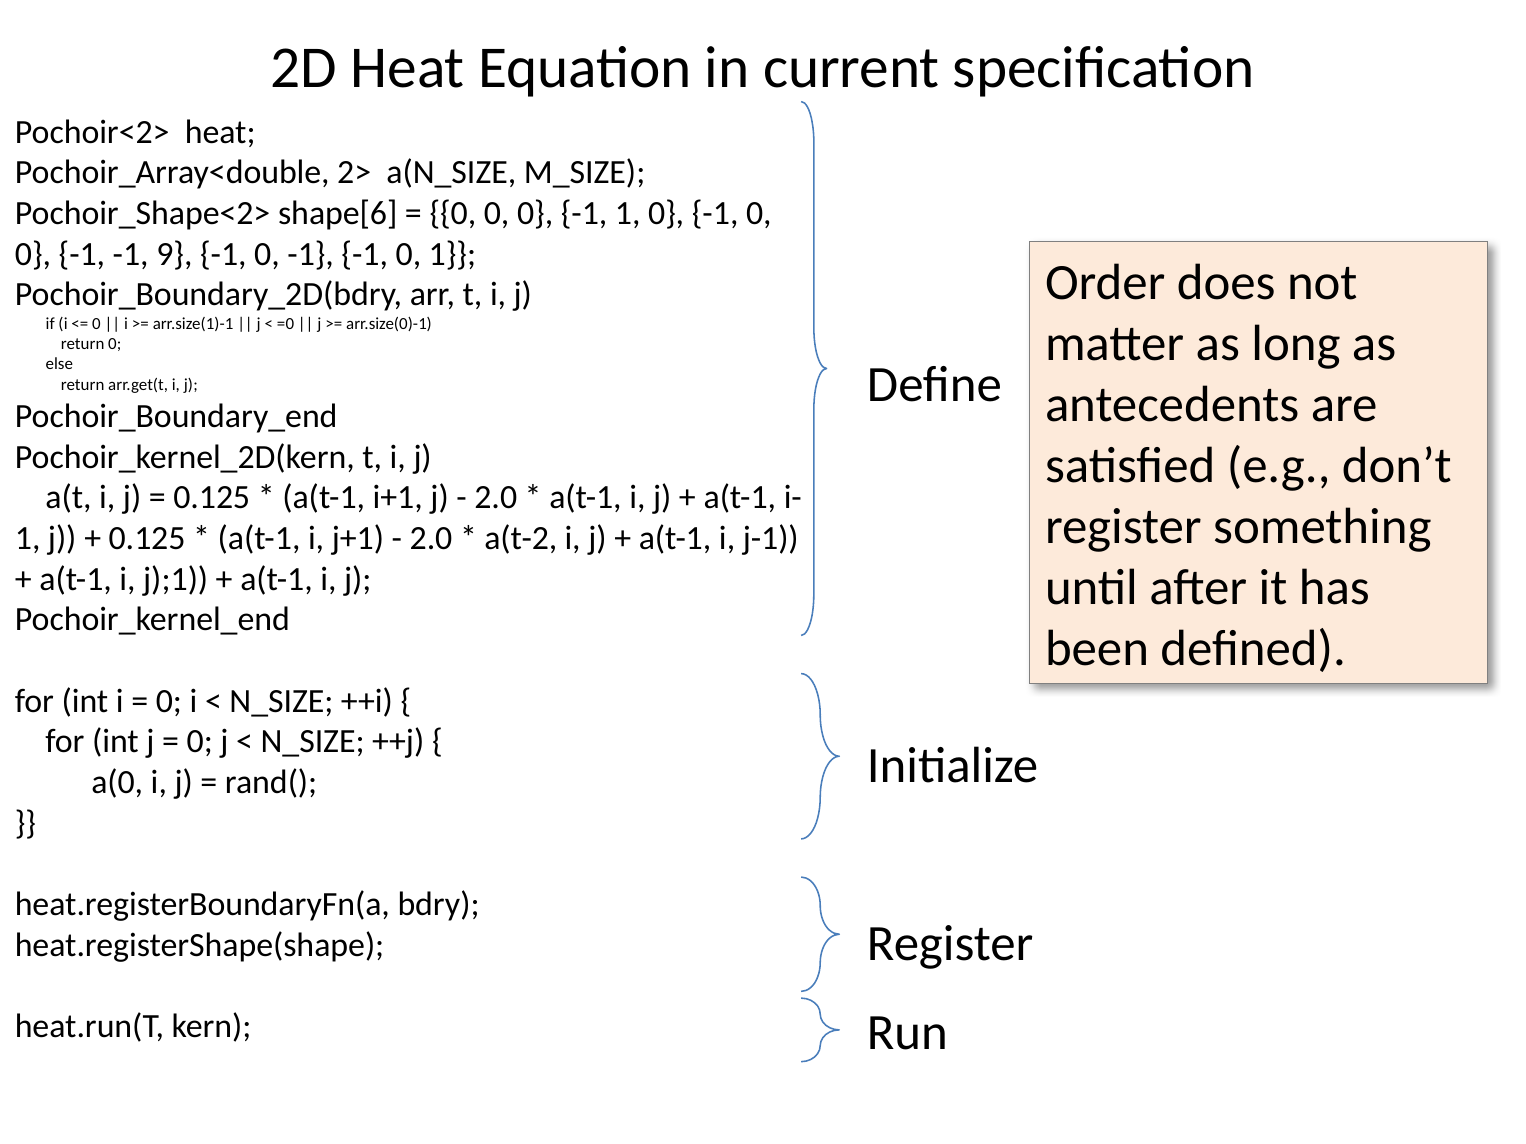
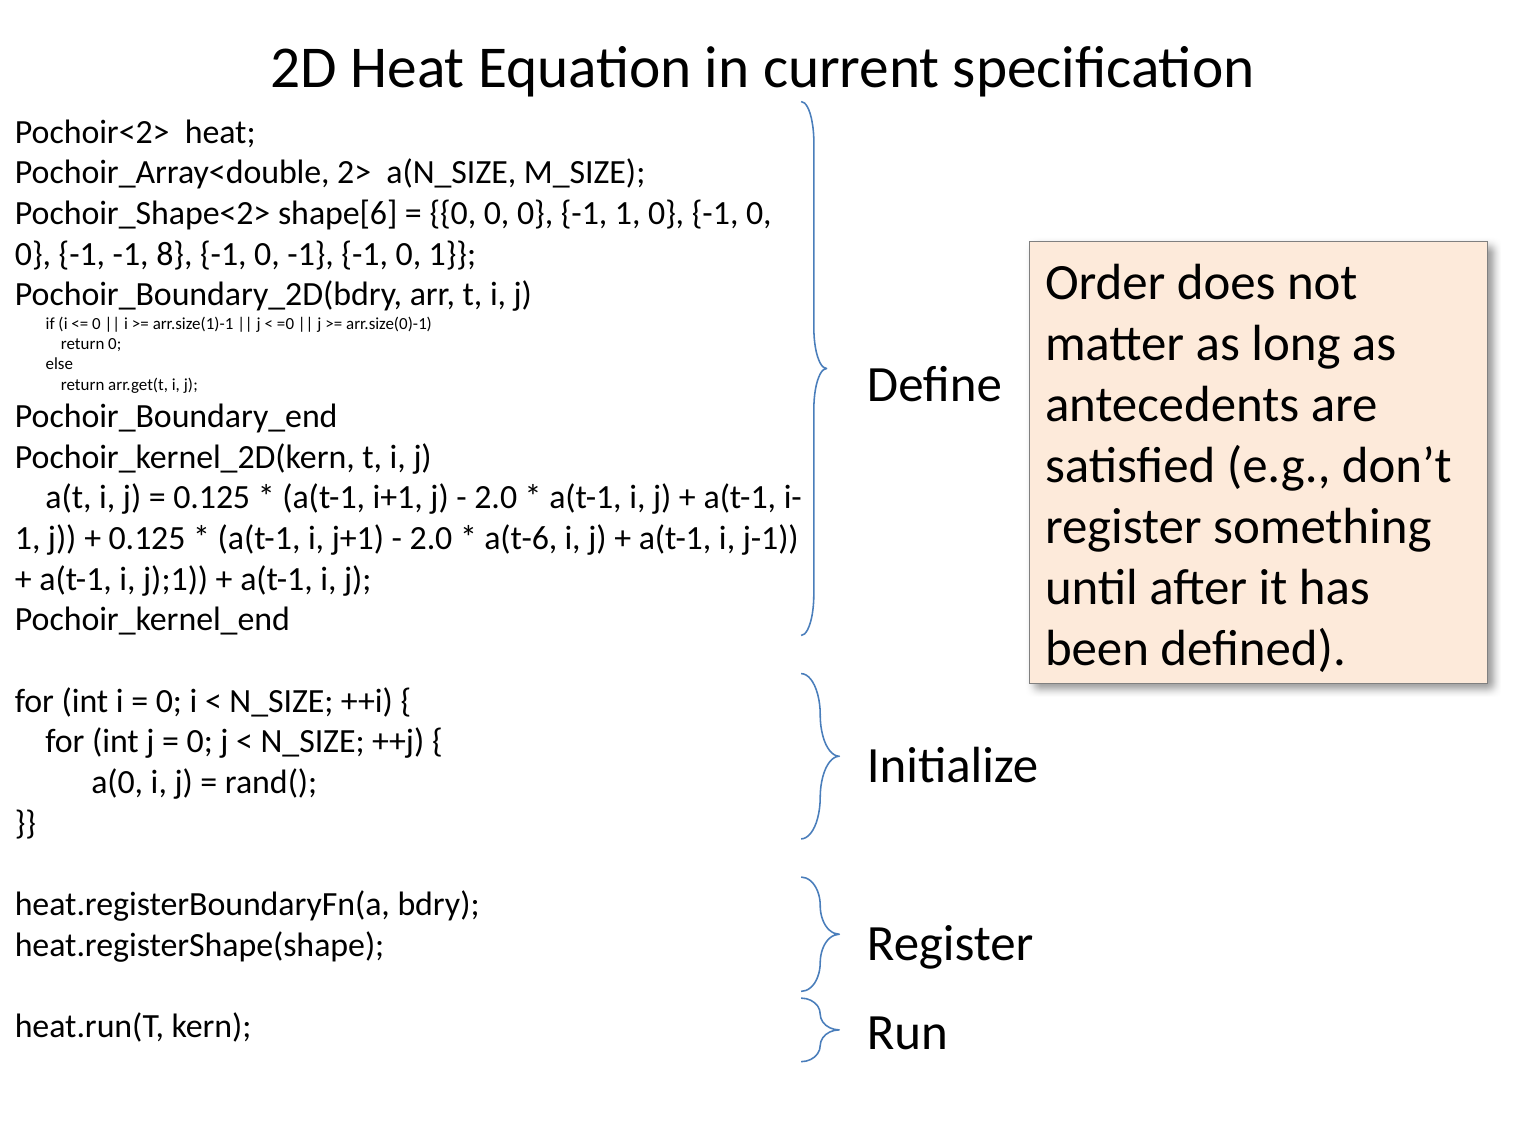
9: 9 -> 8
a(t-2: a(t-2 -> a(t-6
